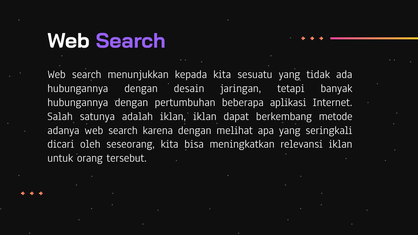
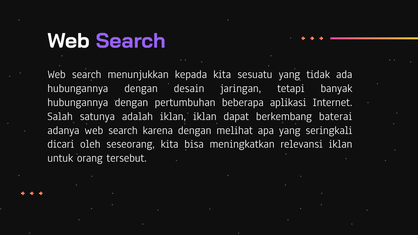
metode: metode -> baterai
